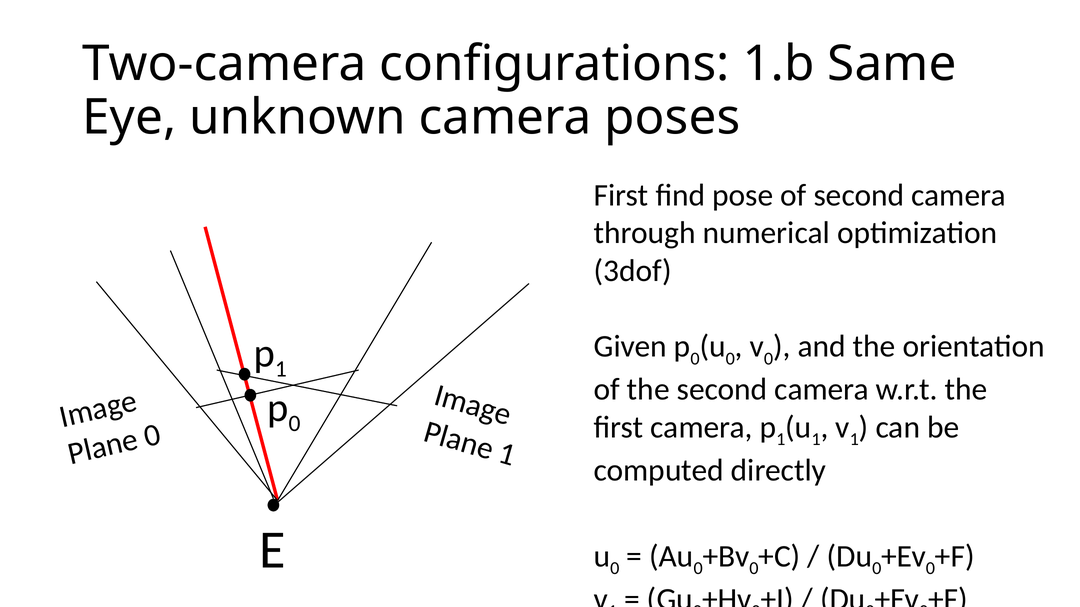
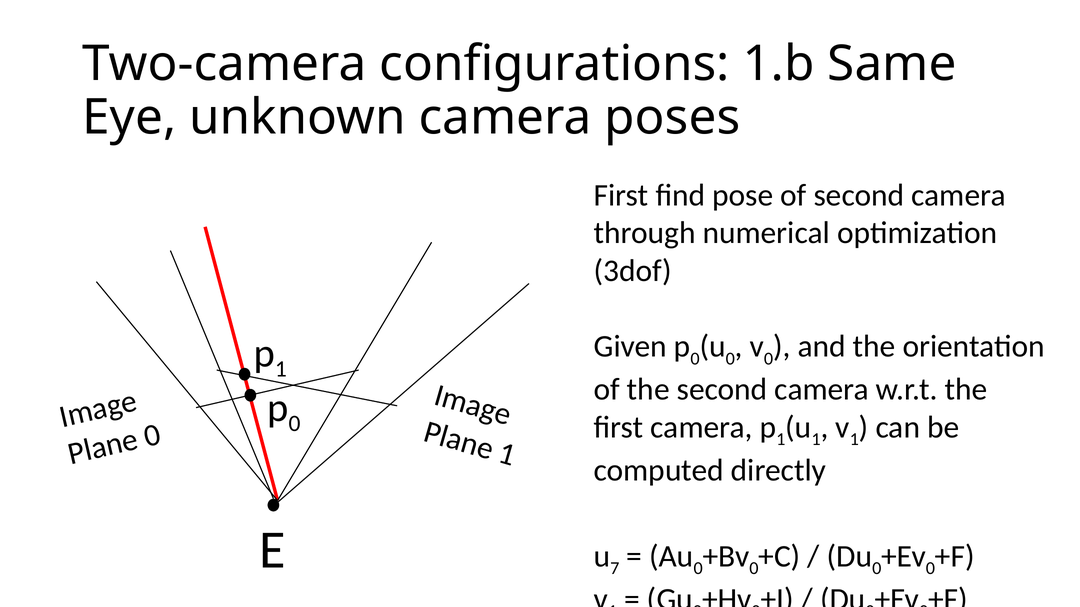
0 at (615, 569): 0 -> 7
